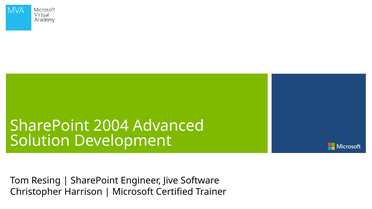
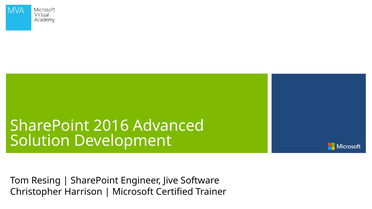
2004: 2004 -> 2016
